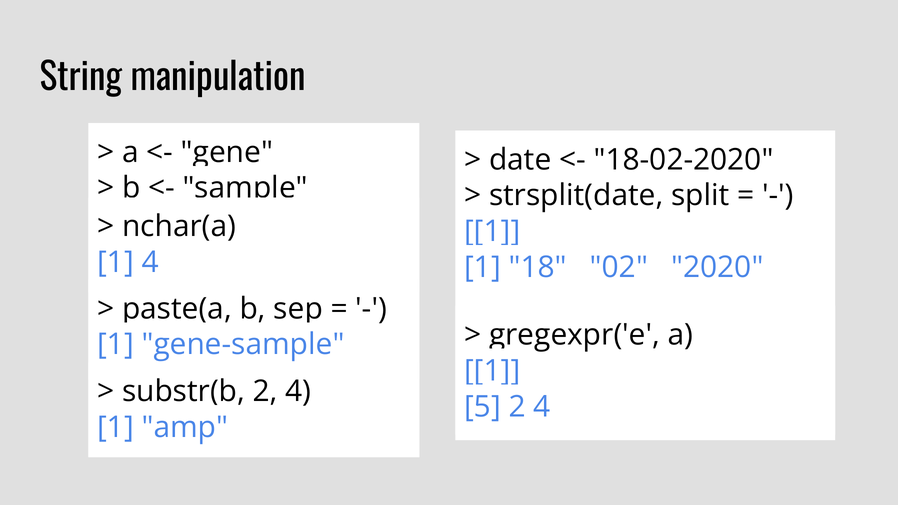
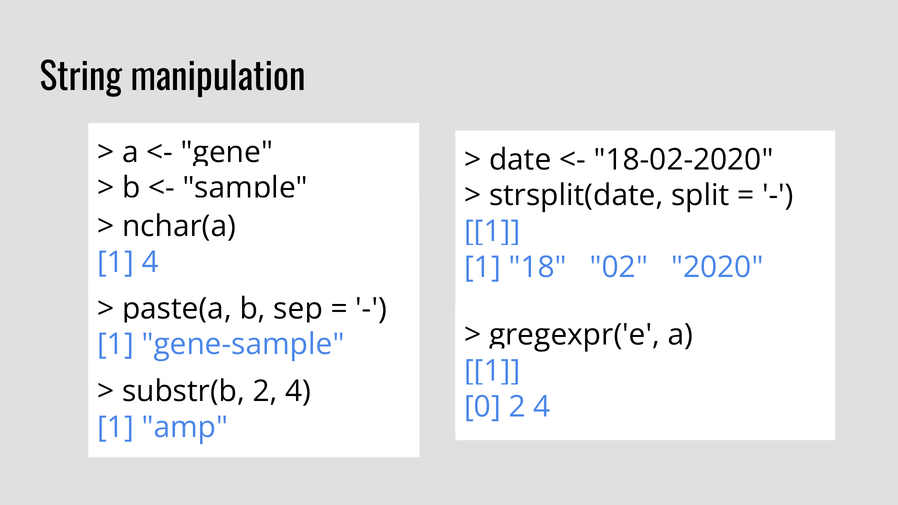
5: 5 -> 0
